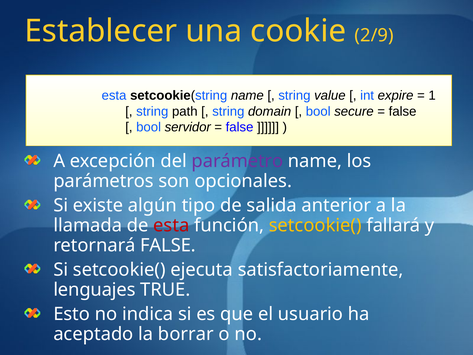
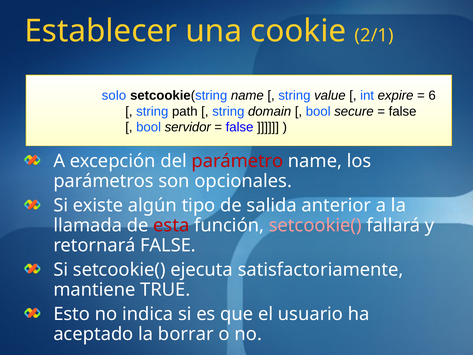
2/9: 2/9 -> 2/1
esta at (114, 95): esta -> solo
1: 1 -> 6
parámetro colour: purple -> red
setcookie( at (315, 225) colour: yellow -> pink
lenguajes: lenguajes -> mantiene
